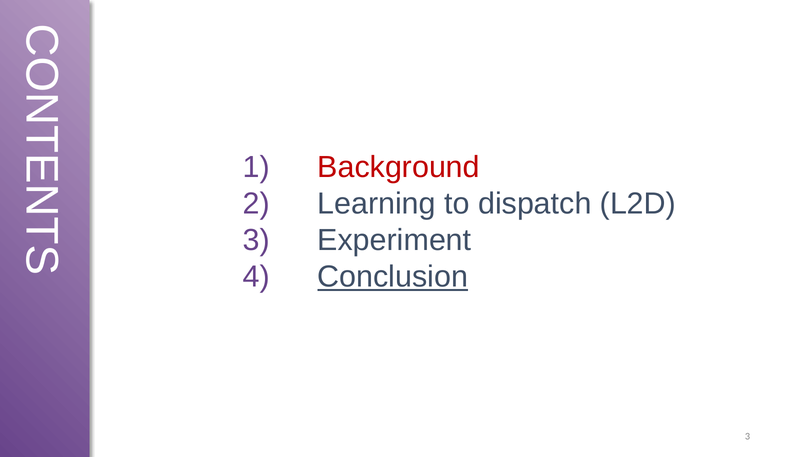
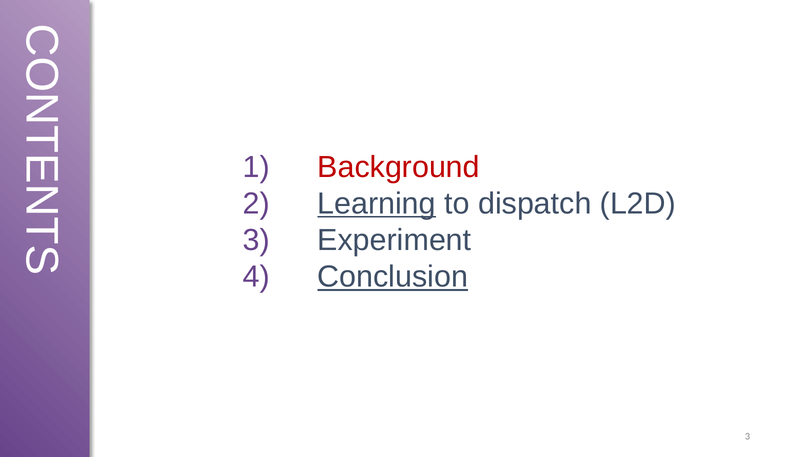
Learning underline: none -> present
